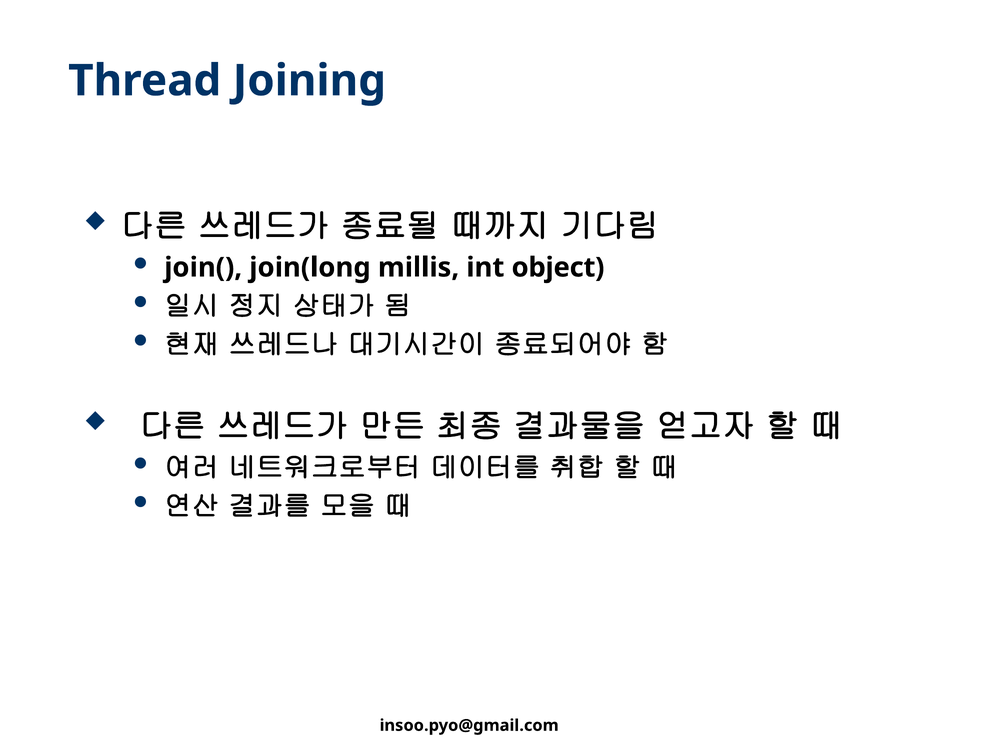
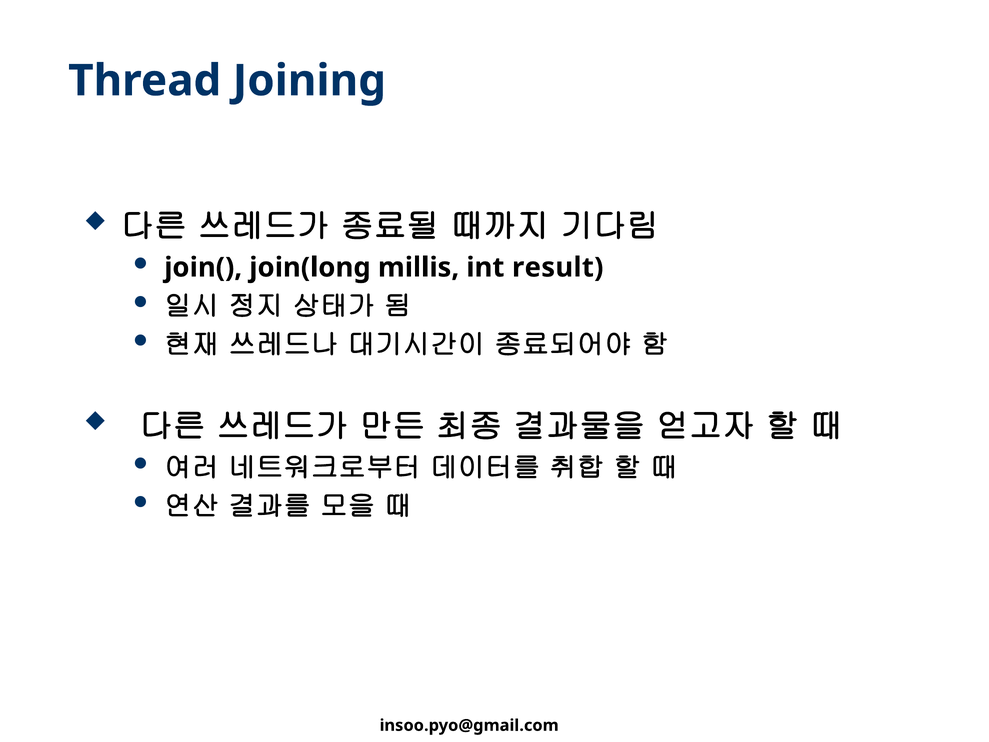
object: object -> result
